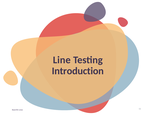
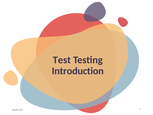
Line: Line -> Test
